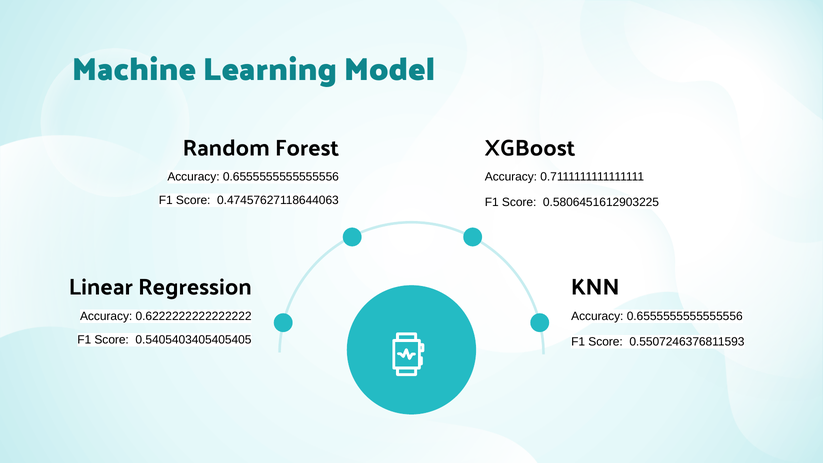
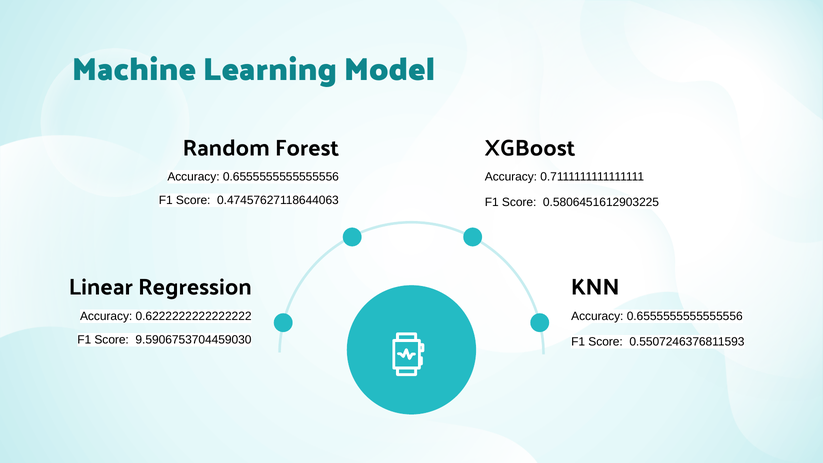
0.5405403405405405: 0.5405403405405405 -> 9.5906753704459030
